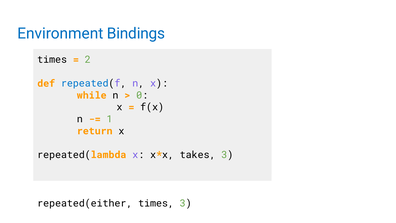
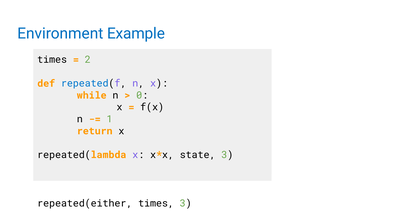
Bindings: Bindings -> Example
takes: takes -> state
